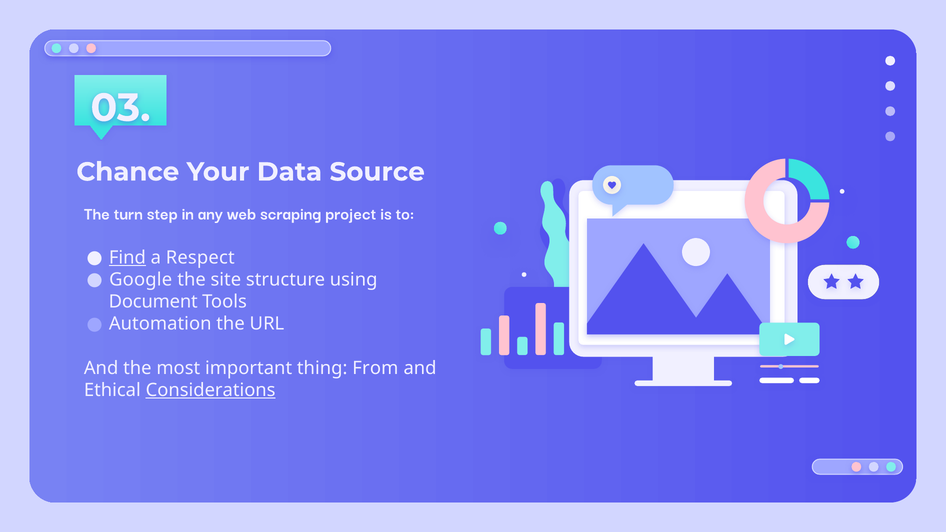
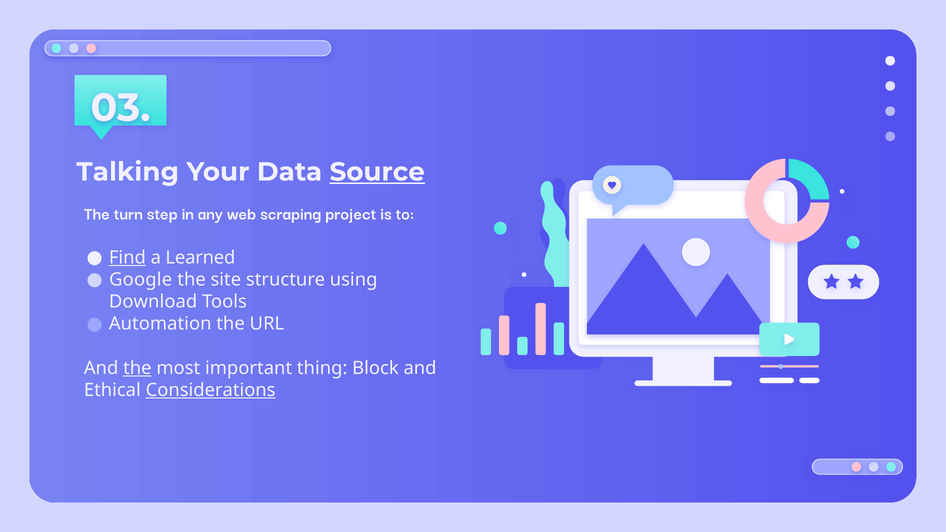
Chance: Chance -> Talking
Source underline: none -> present
Respect: Respect -> Learned
Document: Document -> Download
the at (137, 368) underline: none -> present
From: From -> Block
